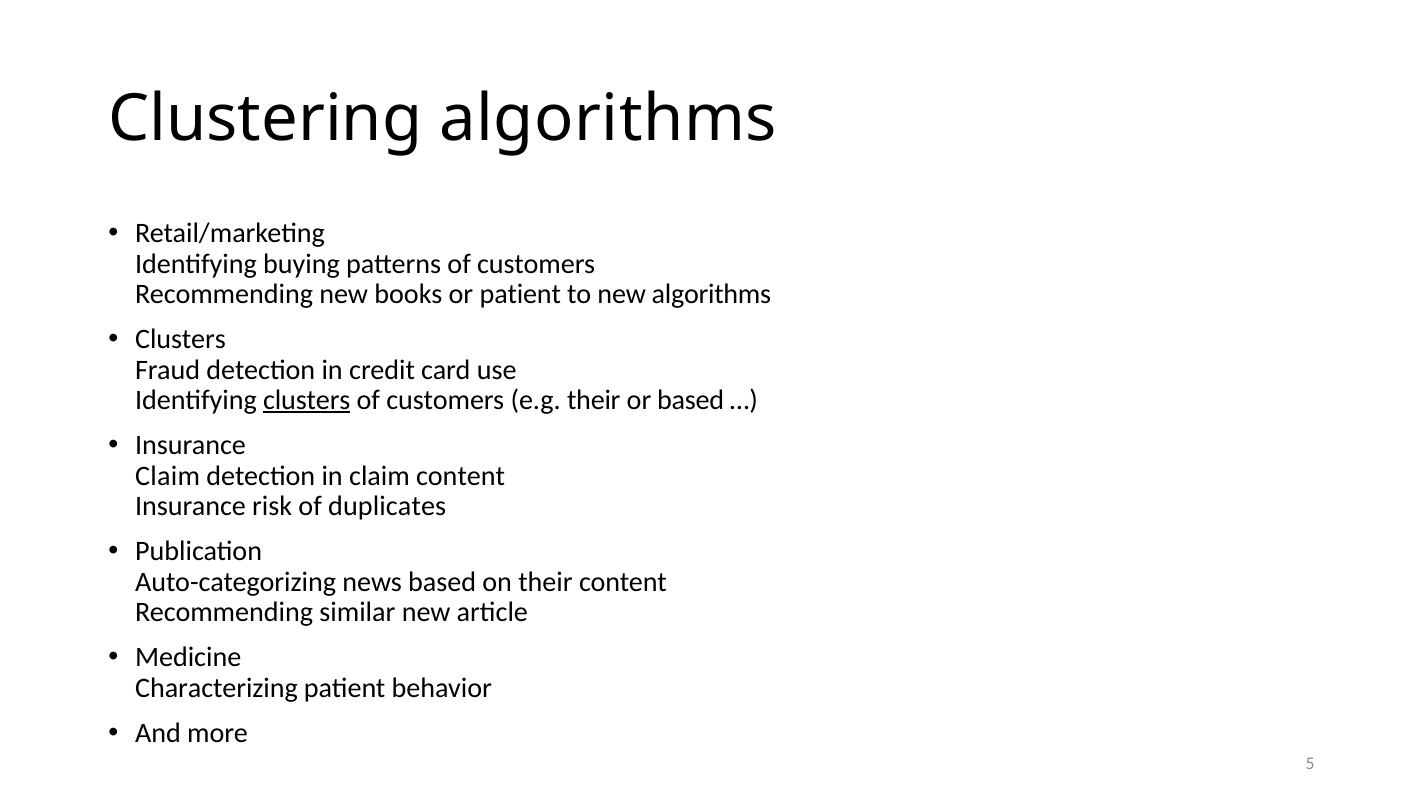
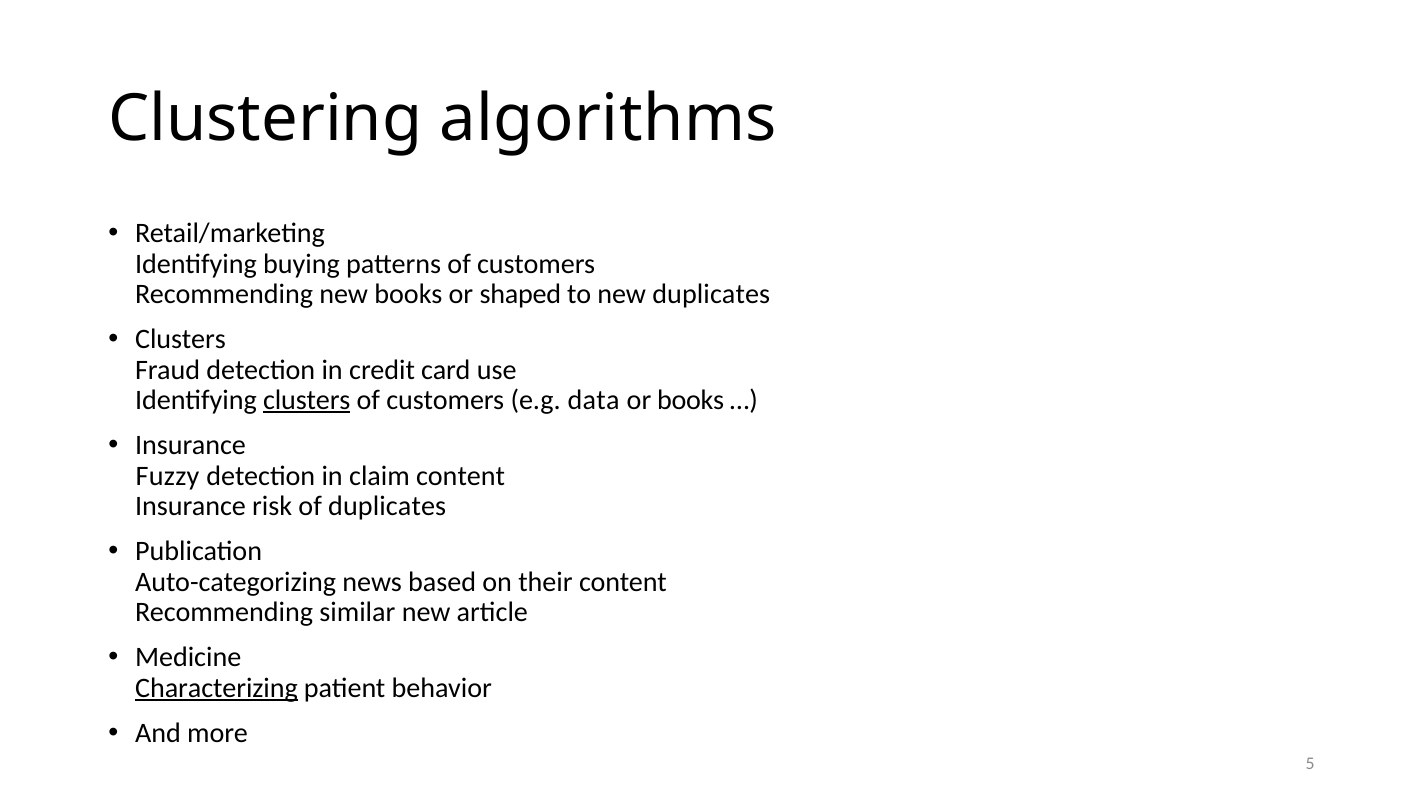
or patient: patient -> shaped
new algorithms: algorithms -> duplicates
e.g their: their -> data
or based: based -> books
Claim at (168, 476): Claim -> Fuzzy
Characterizing underline: none -> present
